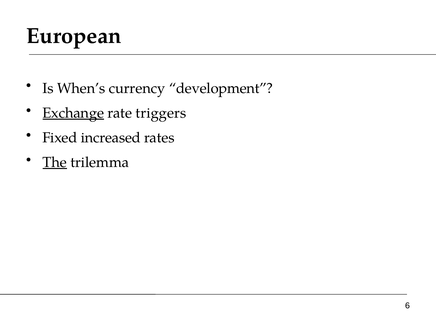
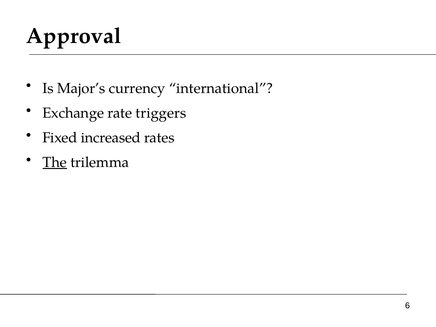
European: European -> Approval
When’s: When’s -> Major’s
development: development -> international
Exchange underline: present -> none
